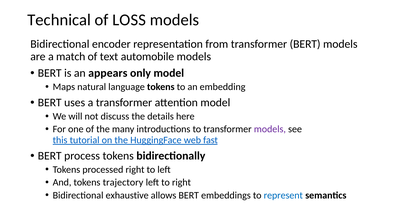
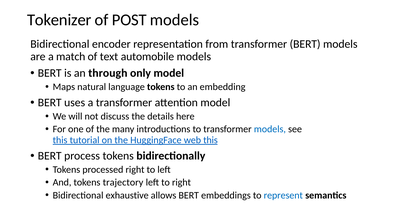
Technical: Technical -> Tokenizer
LOSS: LOSS -> POST
appears: appears -> through
models at (270, 129) colour: purple -> blue
web fast: fast -> this
